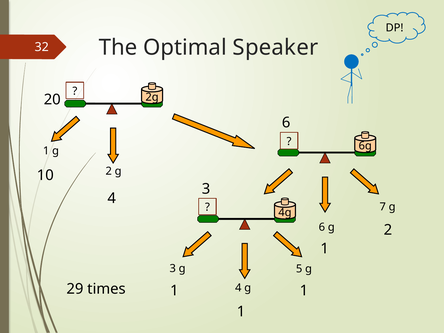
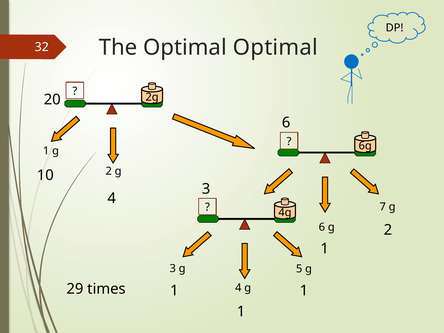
Optimal Speaker: Speaker -> Optimal
